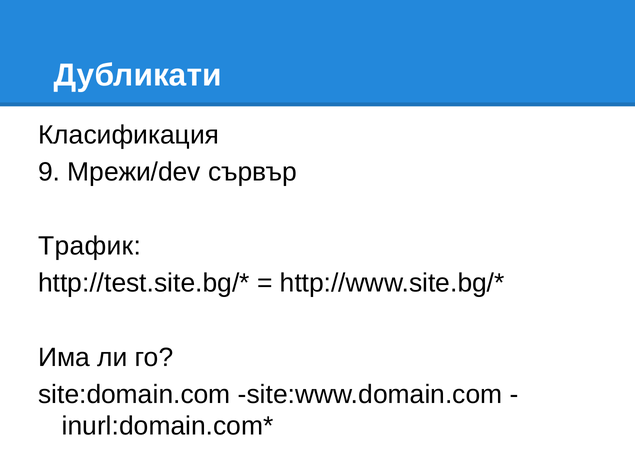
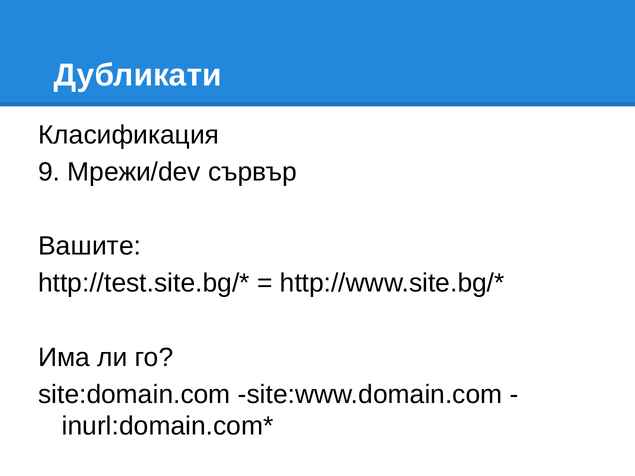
Трафик: Трафик -> Вашите
